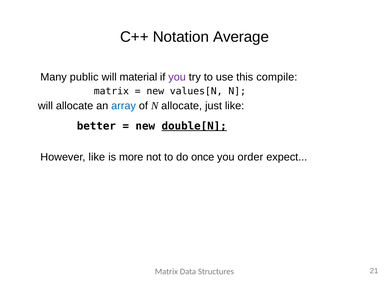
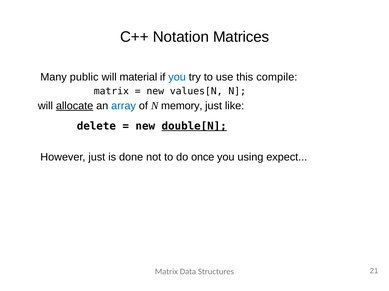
Average: Average -> Matrices
you at (177, 77) colour: purple -> blue
allocate at (75, 106) underline: none -> present
N allocate: allocate -> memory
better: better -> delete
However like: like -> just
more: more -> done
order: order -> using
